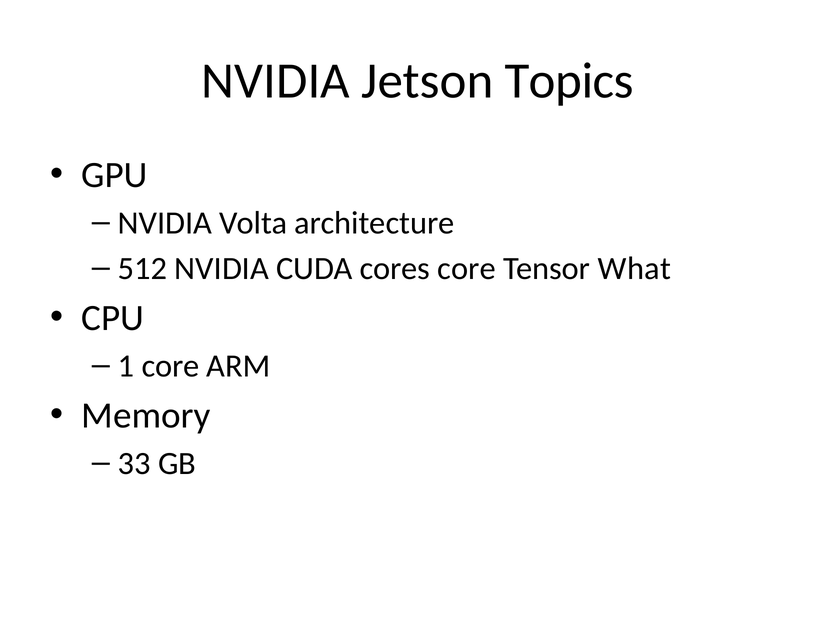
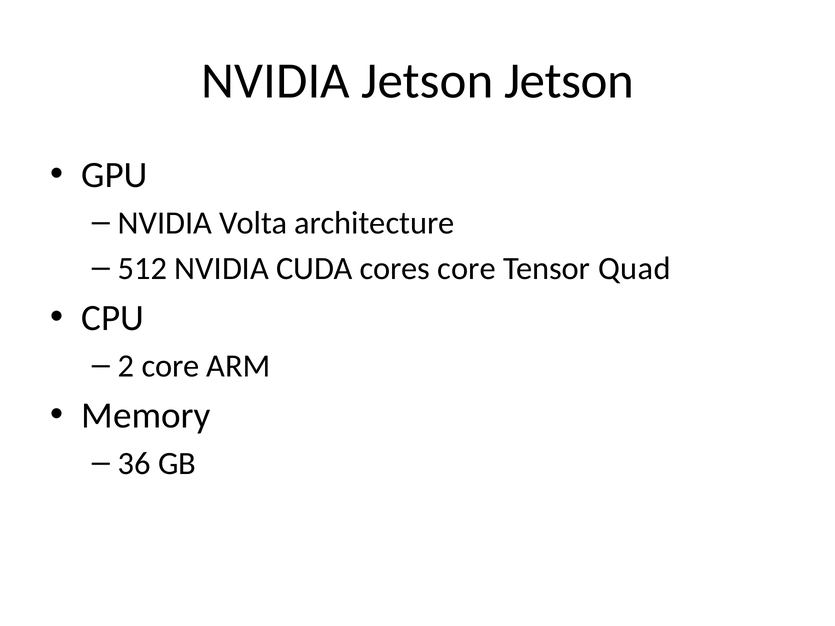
Jetson Topics: Topics -> Jetson
What: What -> Quad
1: 1 -> 2
33: 33 -> 36
